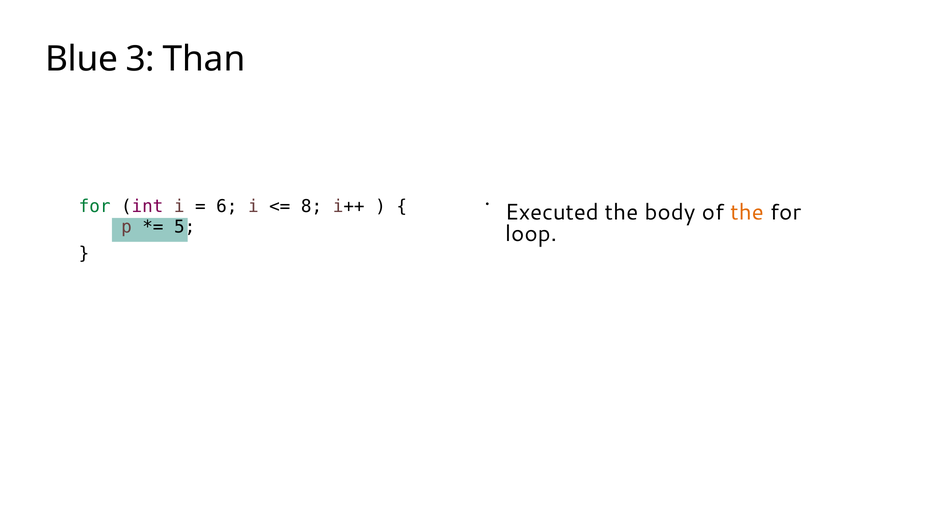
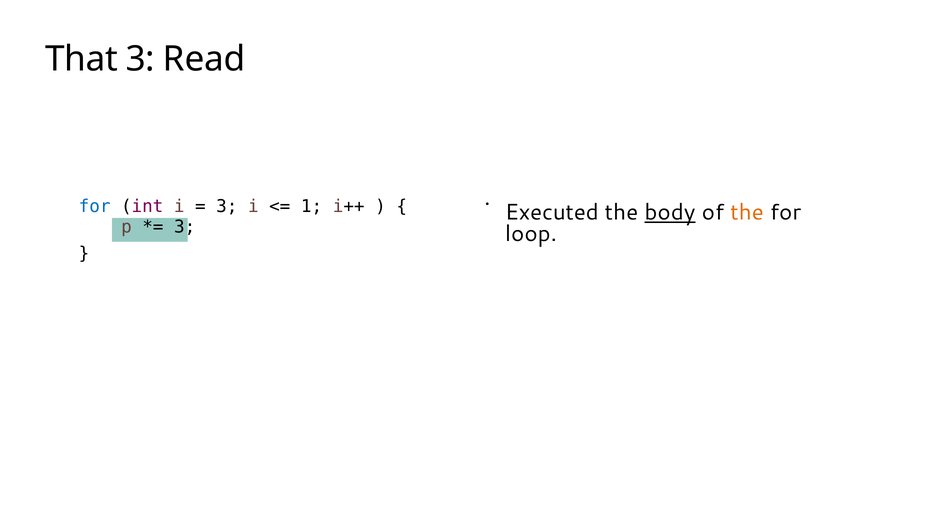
Blue: Blue -> That
Than: Than -> Read
body underline: none -> present
for at (95, 206) colour: green -> blue
6 at (227, 206): 6 -> 3
8: 8 -> 1
5 at (185, 227): 5 -> 3
